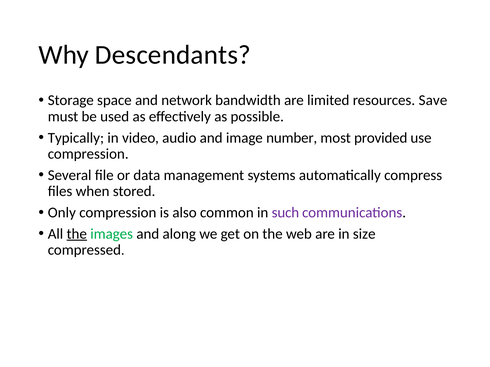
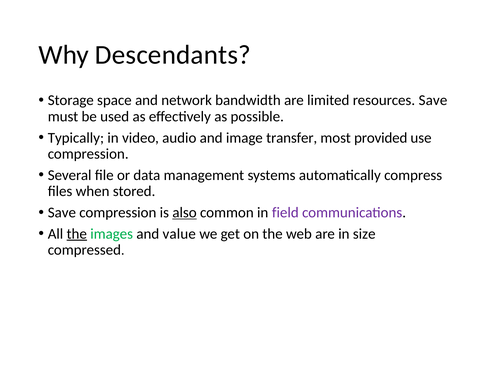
number: number -> transfer
Only at (62, 213): Only -> Save
also underline: none -> present
such: such -> field
along: along -> value
